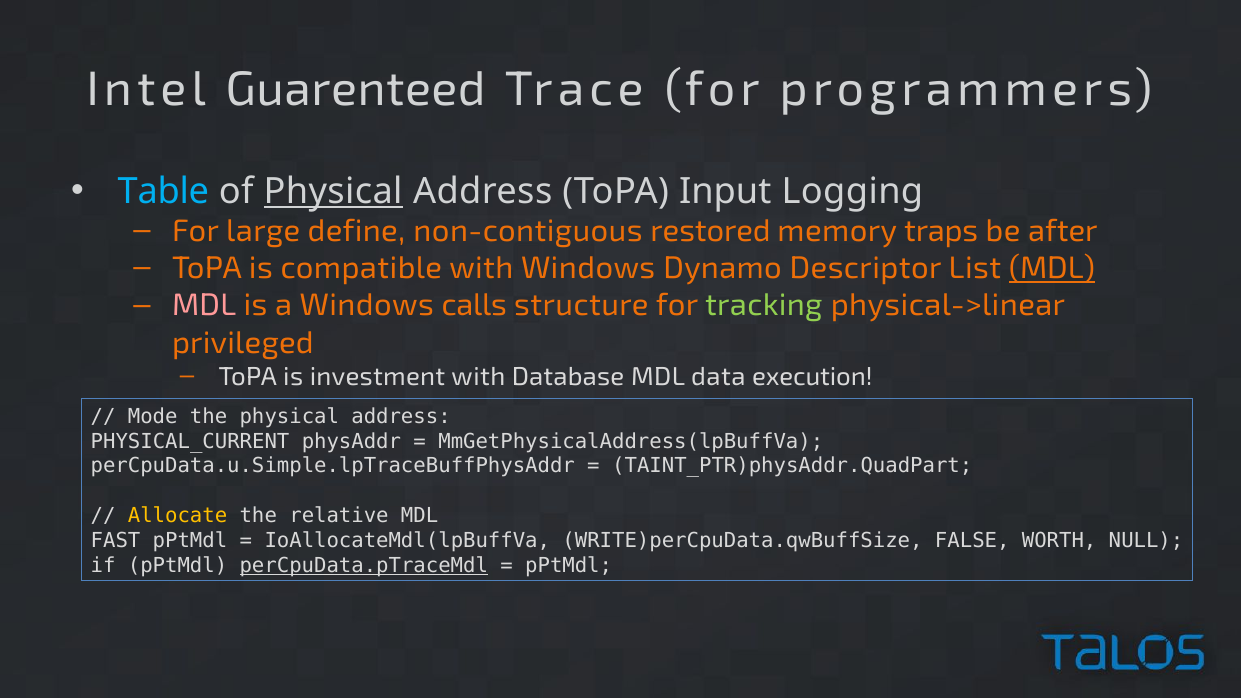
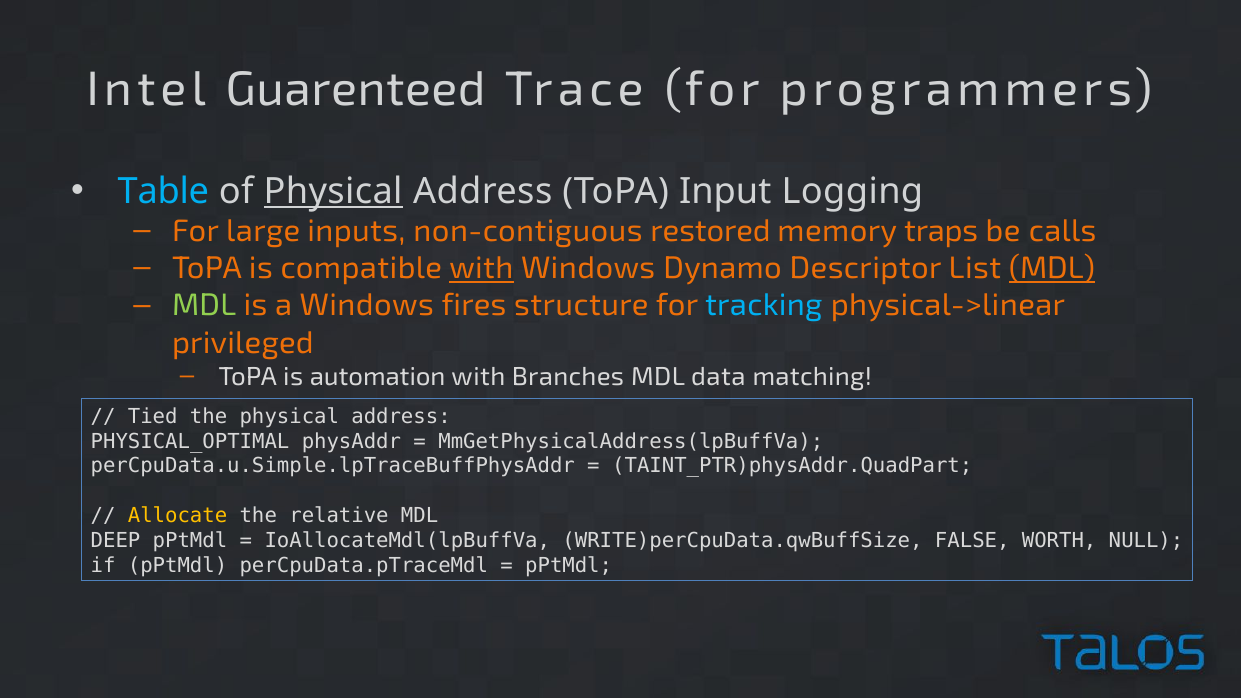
define: define -> inputs
after: after -> calls
with at (481, 268) underline: none -> present
MDL at (204, 306) colour: pink -> light green
calls: calls -> fires
tracking colour: light green -> light blue
investment: investment -> automation
Database: Database -> Branches
execution: execution -> matching
Mode: Mode -> Tied
PHYSICAL_CURRENT: PHYSICAL_CURRENT -> PHYSICAL_OPTIMAL
FAST: FAST -> DEEP
perCpuData.pTraceMdl underline: present -> none
